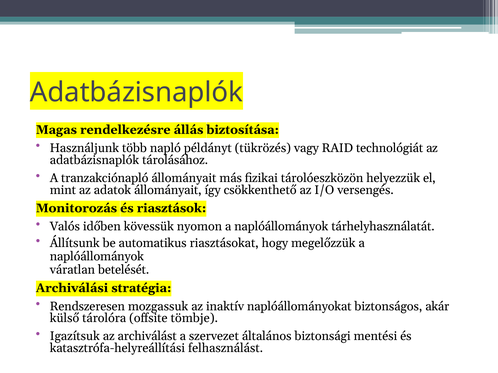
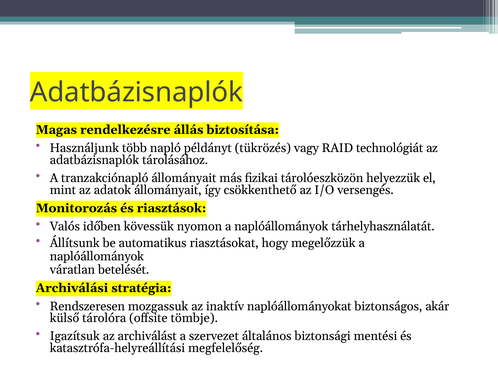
felhasználást: felhasználást -> megfelelőség
